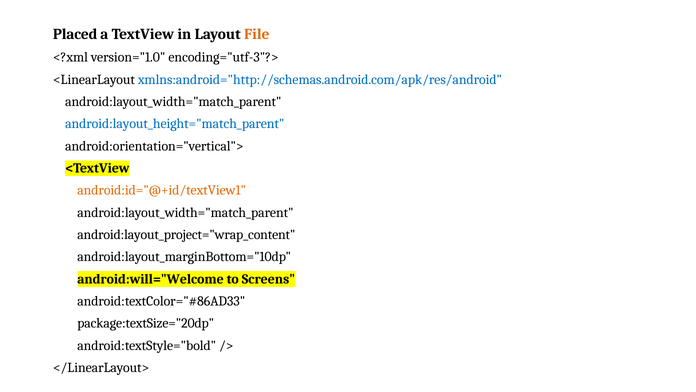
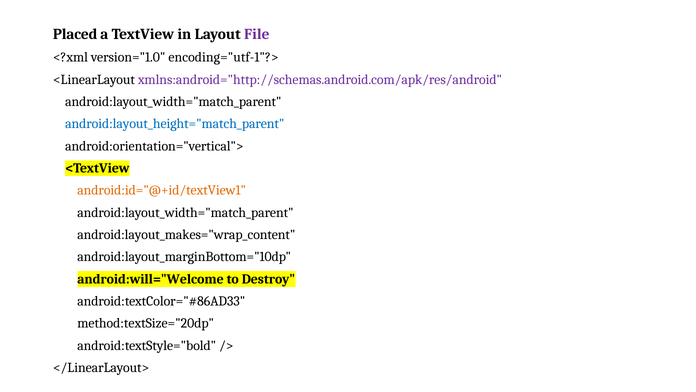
File colour: orange -> purple
encoding="utf-3"?>: encoding="utf-3"?> -> encoding="utf-1"?>
xmlns:android="http://schemas.android.com/apk/res/android colour: blue -> purple
android:layout_project="wrap_content: android:layout_project="wrap_content -> android:layout_makes="wrap_content
Screens: Screens -> Destroy
package:textSize="20dp: package:textSize="20dp -> method:textSize="20dp
